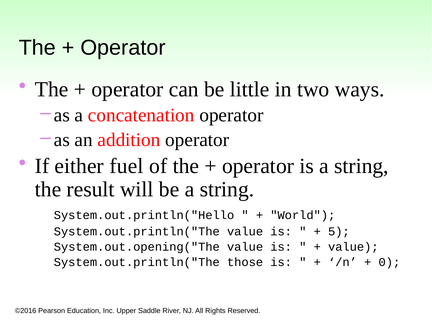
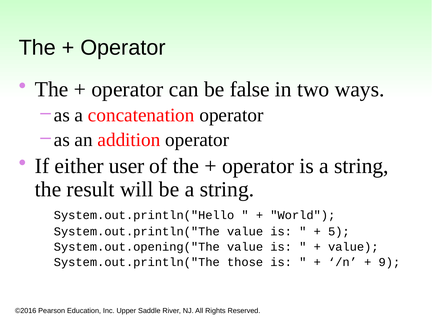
little: little -> false
fuel: fuel -> user
0: 0 -> 9
